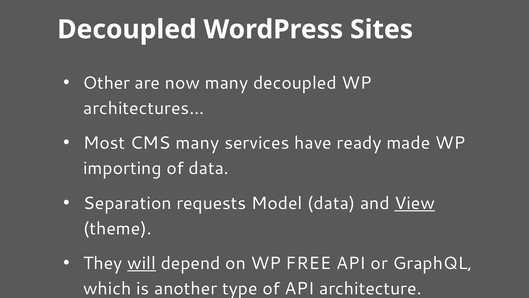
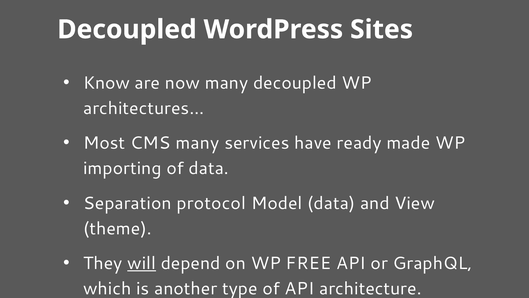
Other: Other -> Know
requests: requests -> protocol
View underline: present -> none
